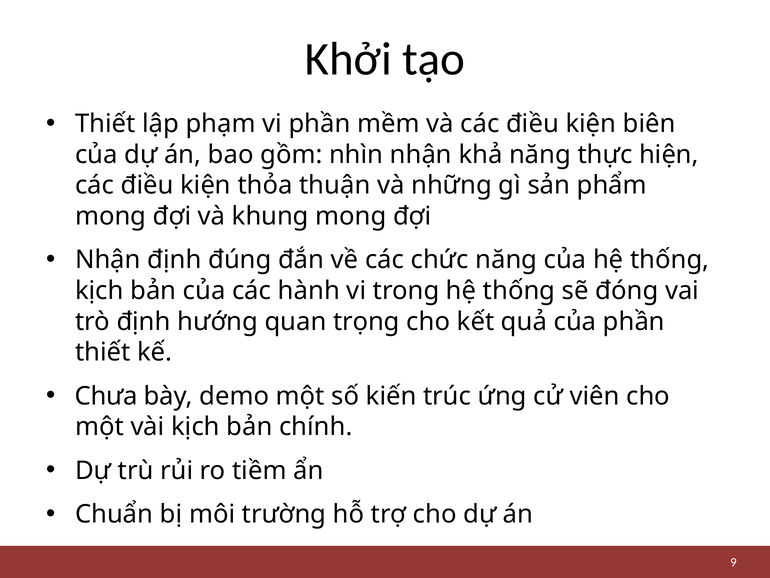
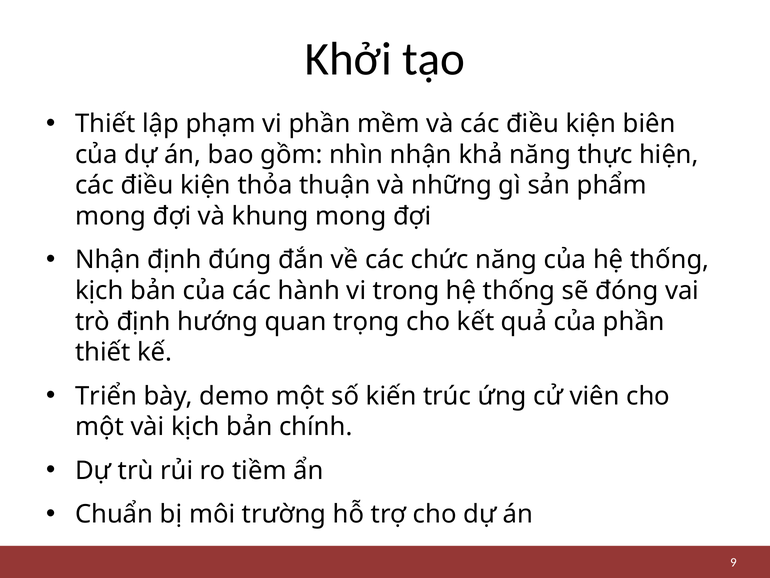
Chưa: Chưa -> Triển
